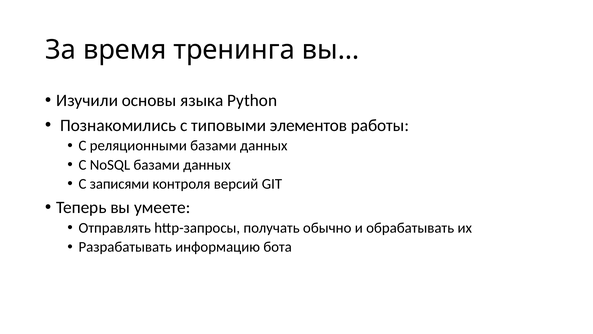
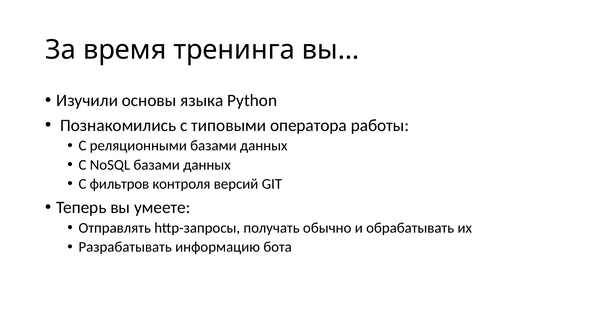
элементов: элементов -> оператора
записями: записями -> фильтров
